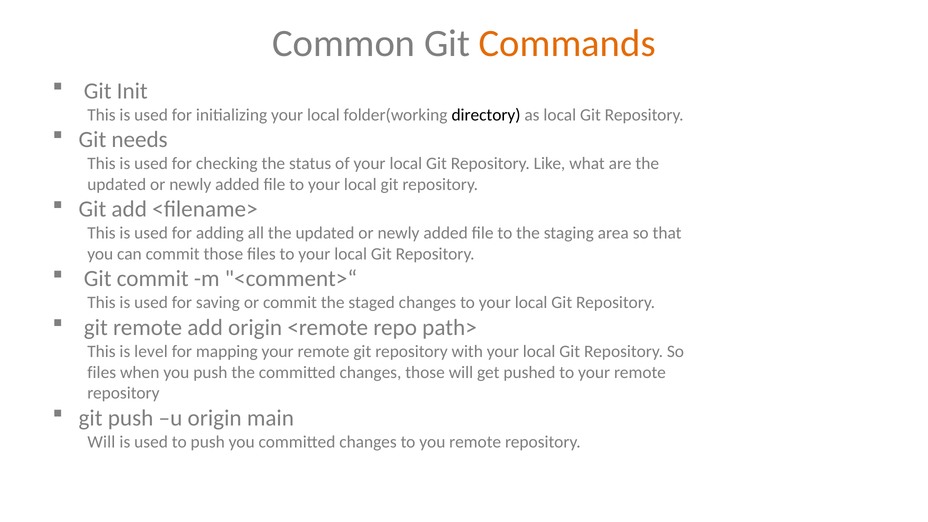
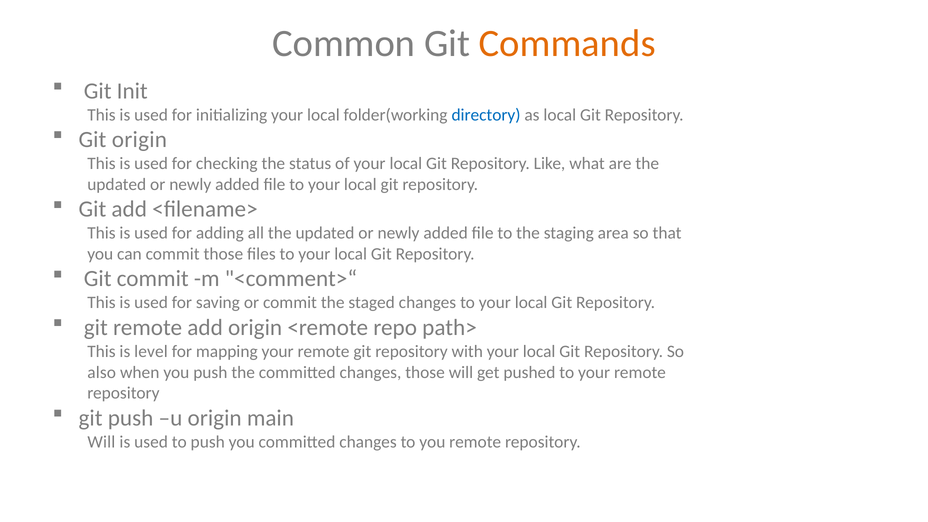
directory colour: black -> blue
Git needs: needs -> origin
files at (102, 372): files -> also
